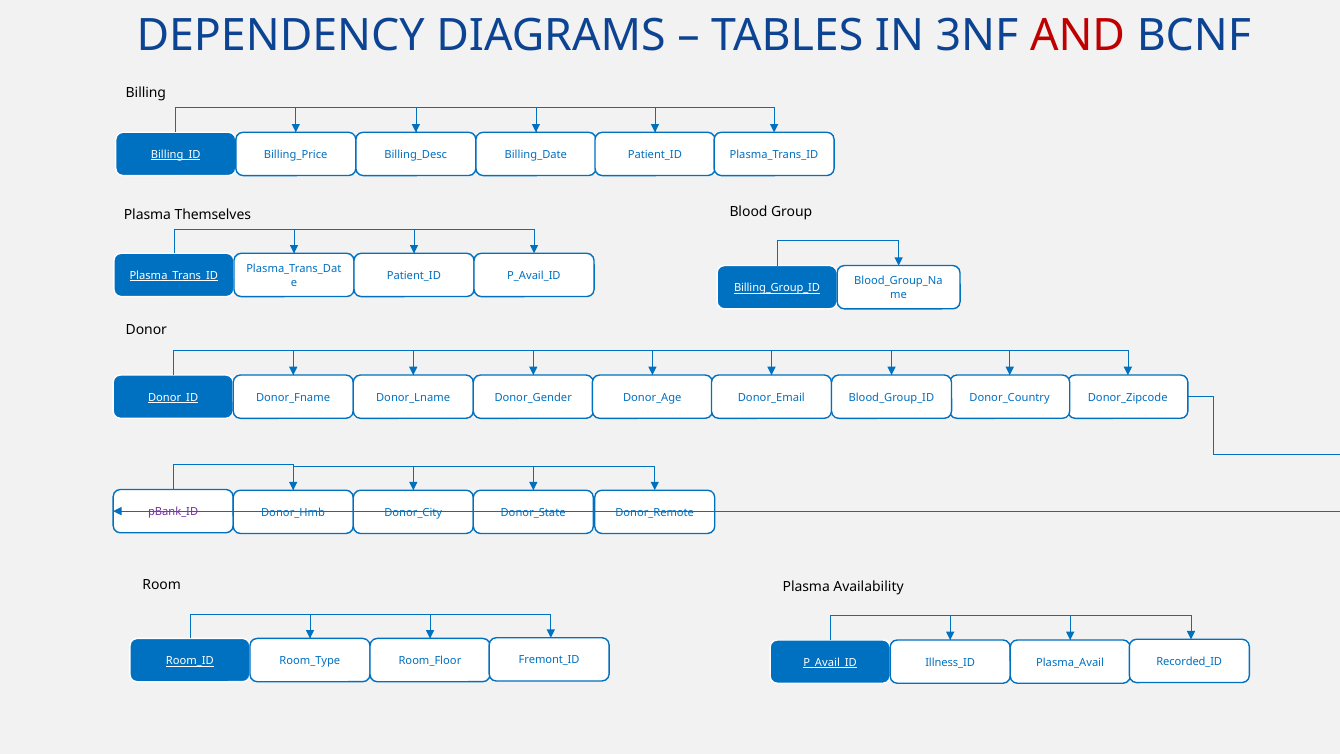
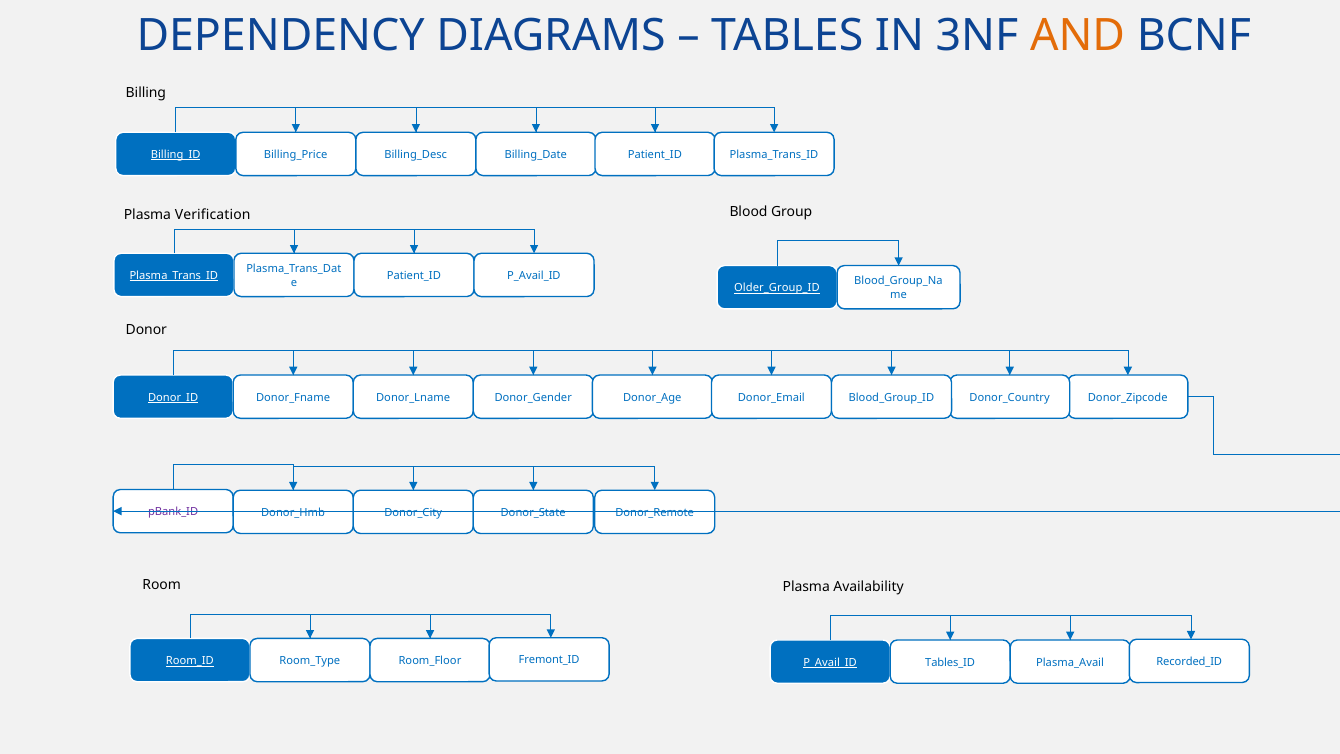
AND colour: red -> orange
Themselves: Themselves -> Verification
Billing_Group_ID: Billing_Group_ID -> Older_Group_ID
Illness_ID: Illness_ID -> Tables_ID
